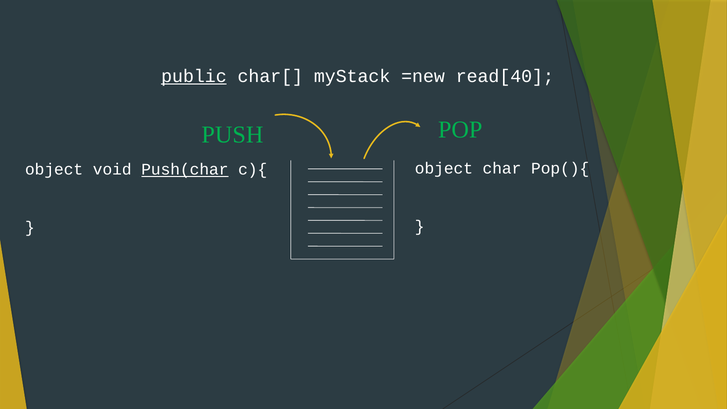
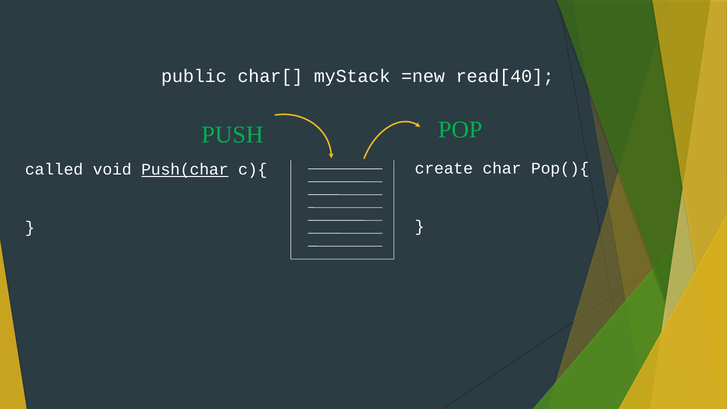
public underline: present -> none
object at (444, 168): object -> create
object at (54, 169): object -> called
